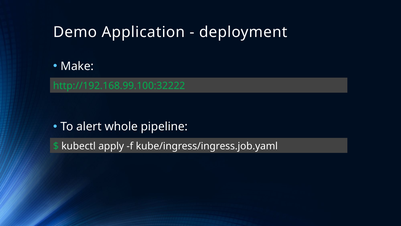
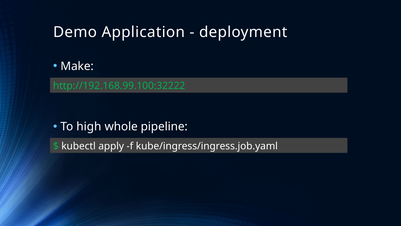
alert: alert -> high
